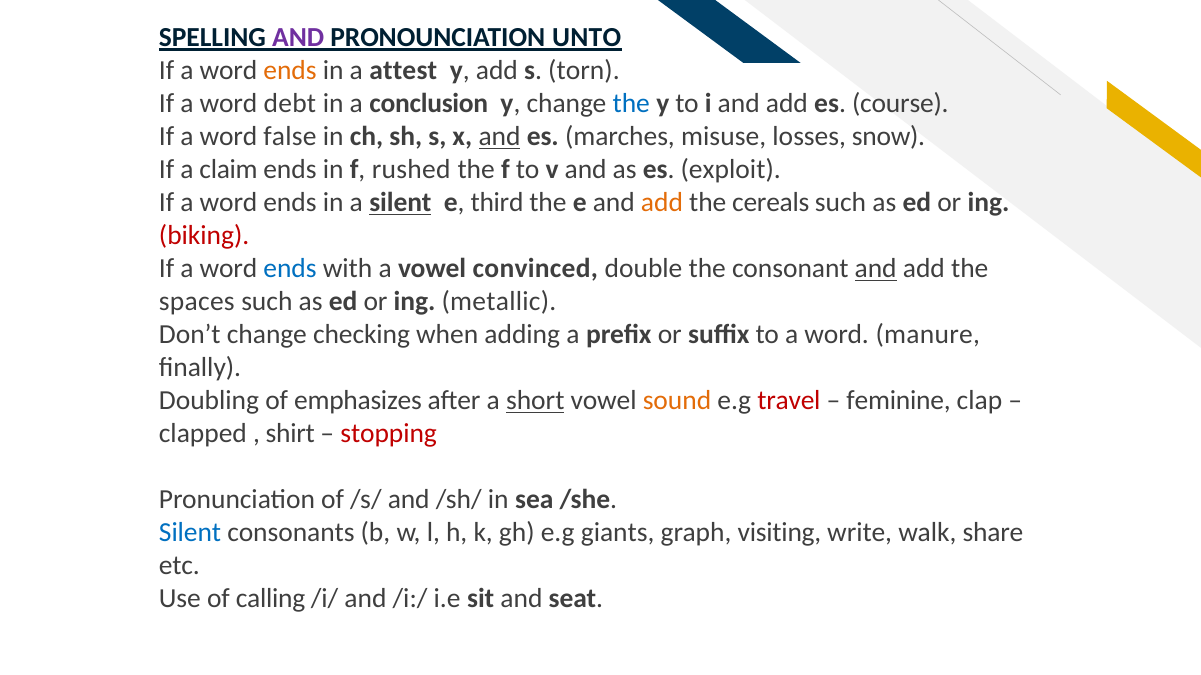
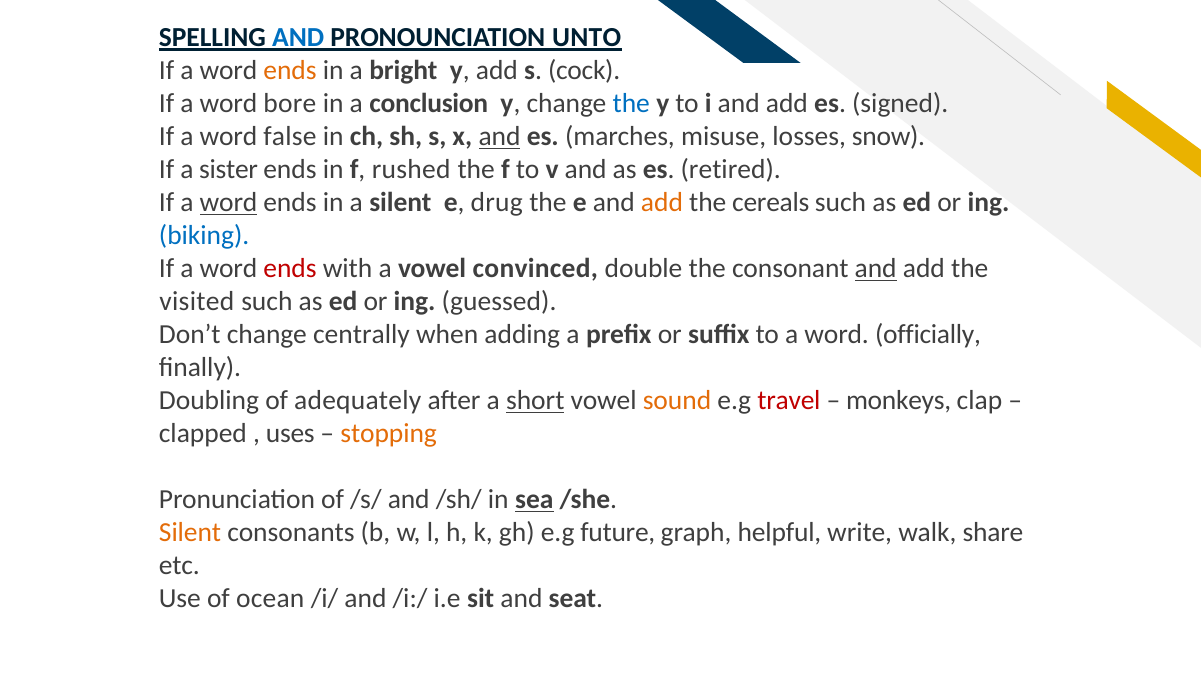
AND at (298, 38) colour: purple -> blue
attest: attest -> bright
torn: torn -> cock
debt: debt -> bore
course: course -> signed
claim: claim -> sister
exploit: exploit -> retired
word at (229, 203) underline: none -> present
silent at (400, 203) underline: present -> none
third: third -> drug
biking colour: red -> blue
ends at (290, 269) colour: blue -> red
spaces: spaces -> visited
metallic: metallic -> guessed
checking: checking -> centrally
manure: manure -> officially
emphasizes: emphasizes -> adequately
feminine: feminine -> monkeys
shirt: shirt -> uses
stopping colour: red -> orange
sea underline: none -> present
Silent at (190, 533) colour: blue -> orange
giants: giants -> future
visiting: visiting -> helpful
calling: calling -> ocean
